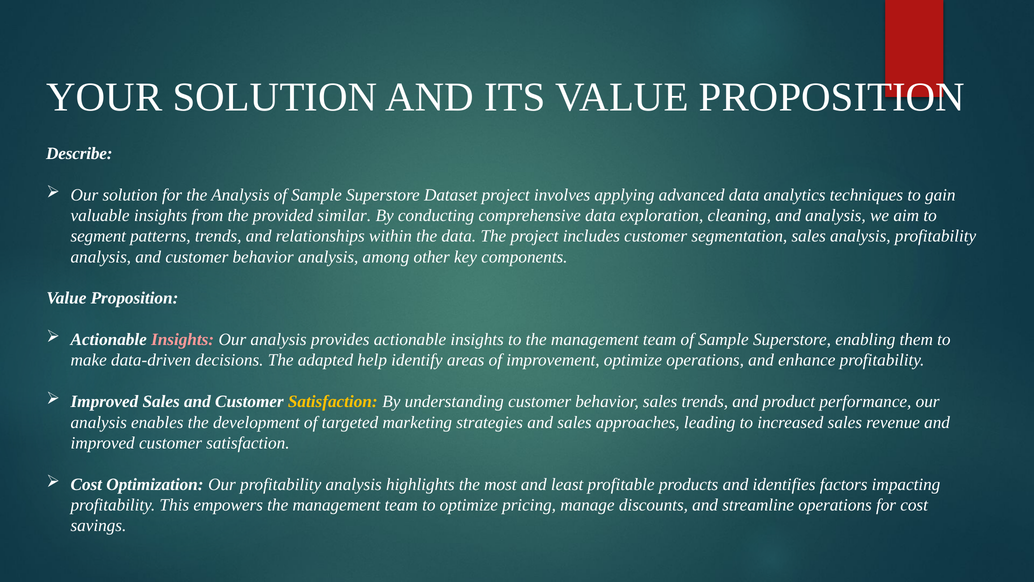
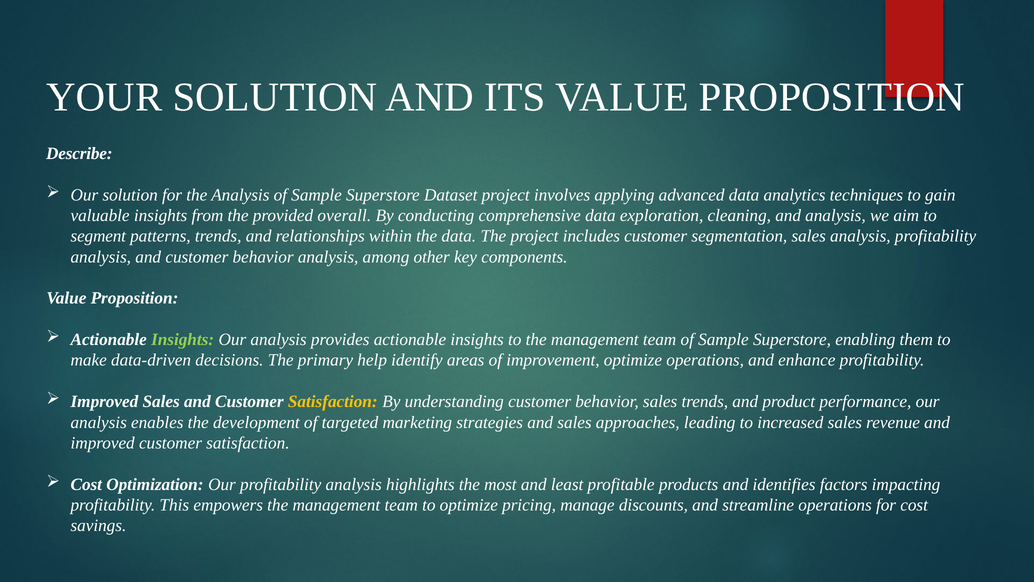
similar: similar -> overall
Insights at (183, 339) colour: pink -> light green
adapted: adapted -> primary
